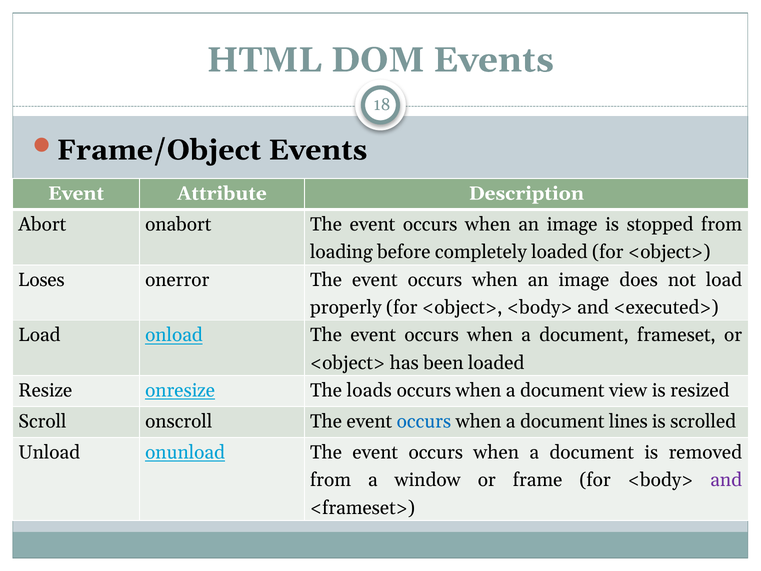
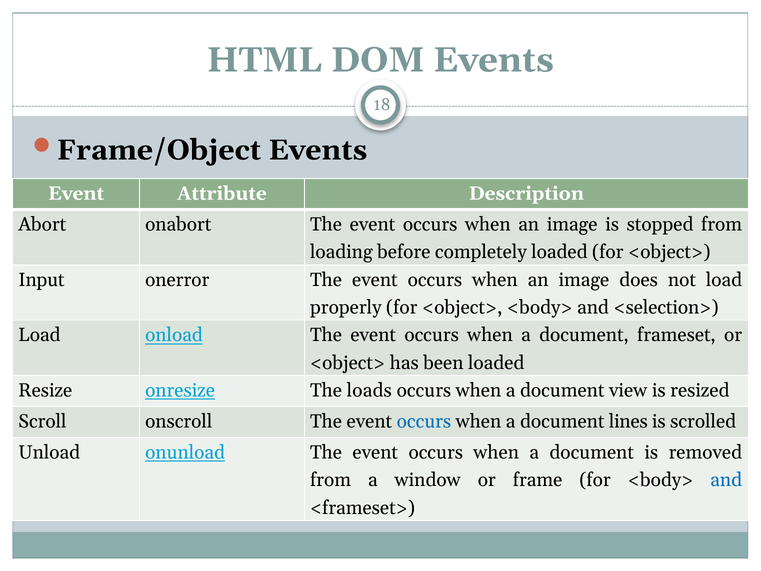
Loses: Loses -> Input
<executed>: <executed> -> <selection>
and at (726, 480) colour: purple -> blue
